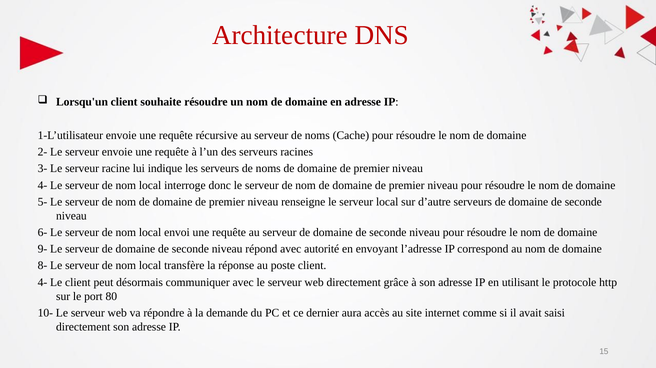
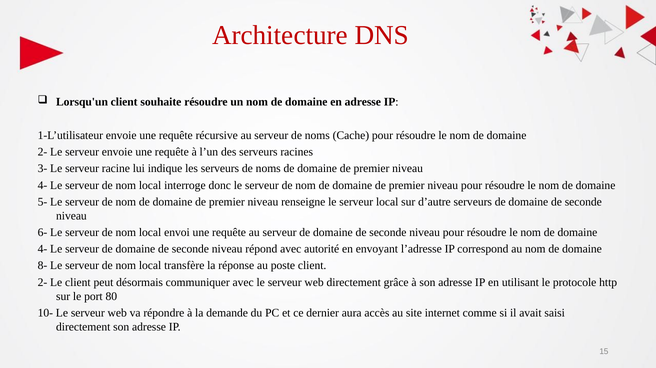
9- at (43, 249): 9- -> 4-
4- at (43, 282): 4- -> 2-
